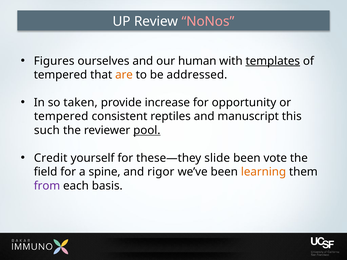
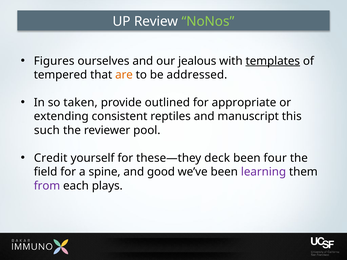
NoNos colour: pink -> light green
human: human -> jealous
increase: increase -> outlined
opportunity: opportunity -> appropriate
tempered at (61, 117): tempered -> extending
pool underline: present -> none
slide: slide -> deck
vote: vote -> four
rigor: rigor -> good
learning colour: orange -> purple
basis: basis -> plays
